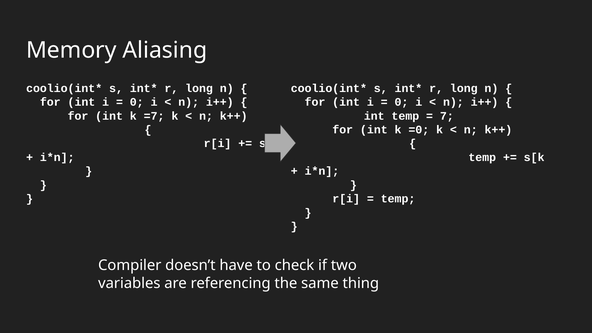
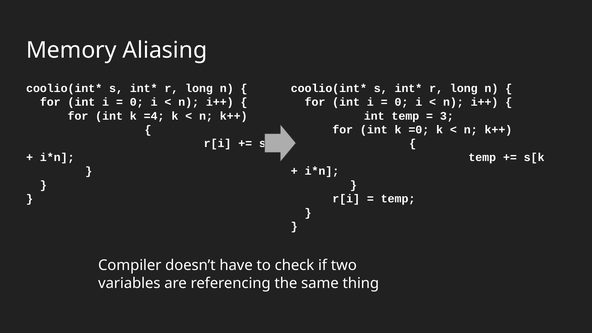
=7: =7 -> =4
7: 7 -> 3
